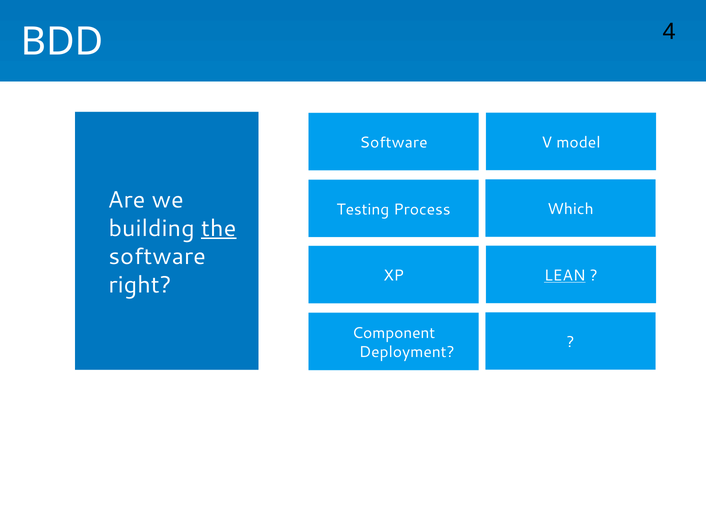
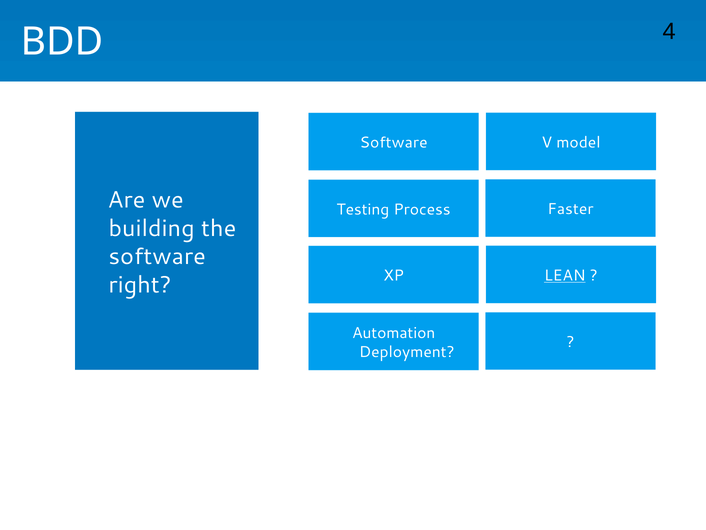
Which: Which -> Faster
the underline: present -> none
Component: Component -> Automation
